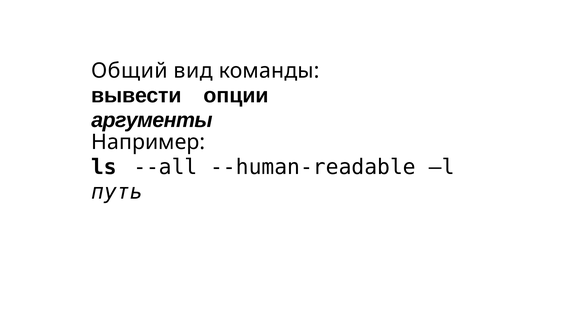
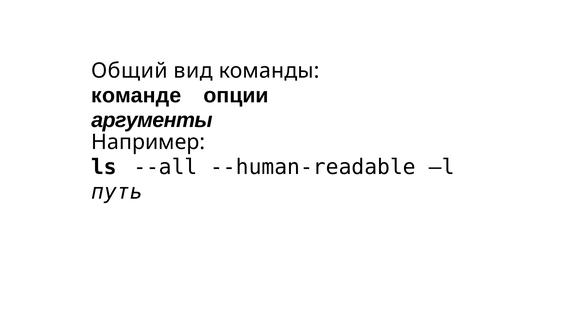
вывести: вывести -> команде
